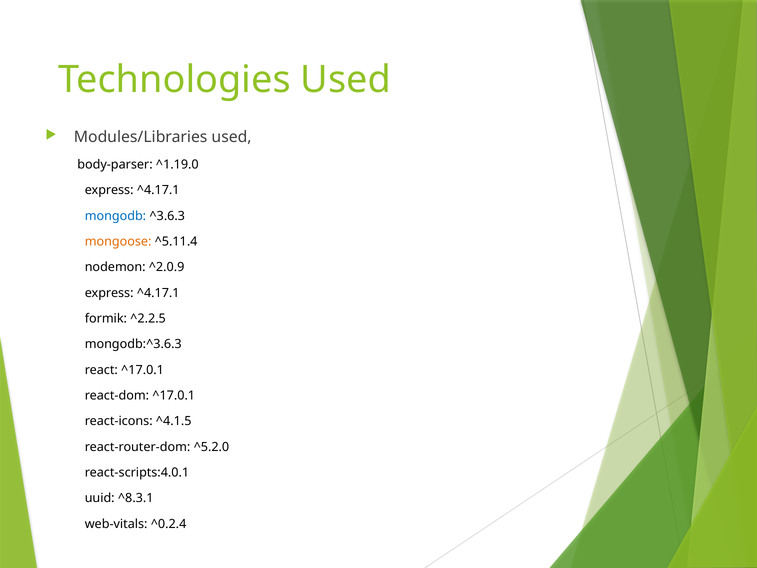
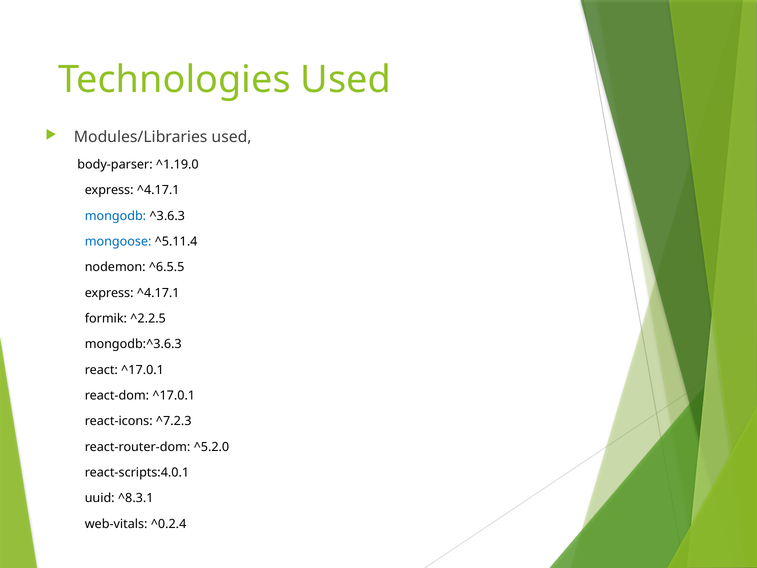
mongoose colour: orange -> blue
^2.0.9: ^2.0.9 -> ^6.5.5
^4.1.5: ^4.1.5 -> ^7.2.3
